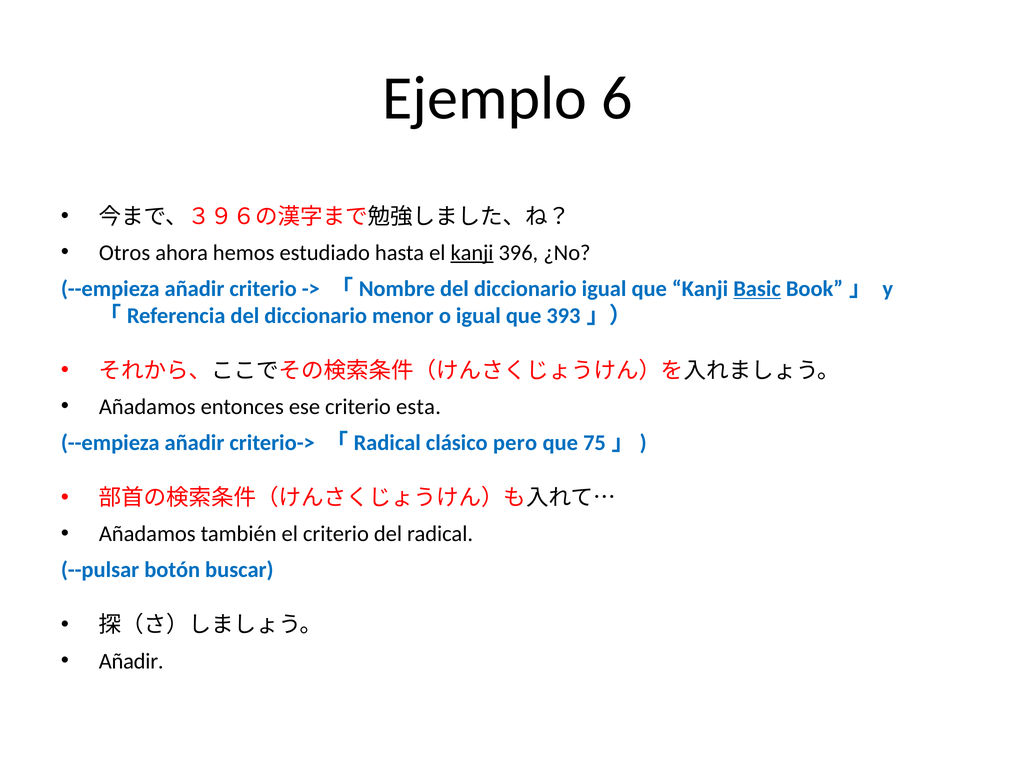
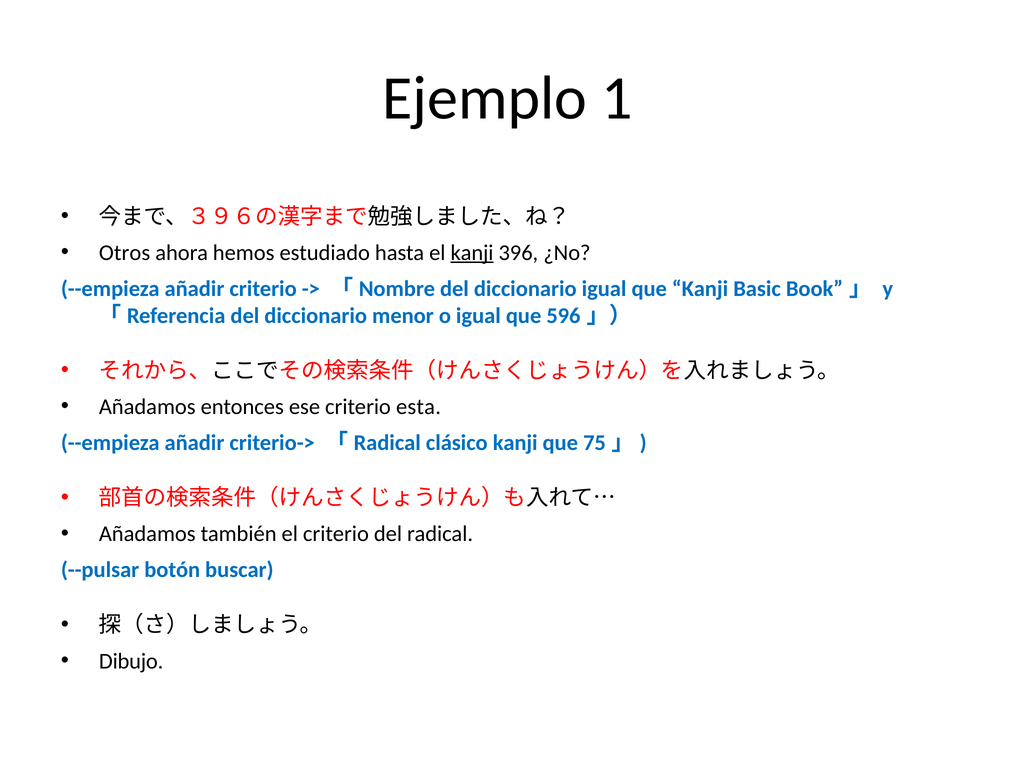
6: 6 -> 1
Basic underline: present -> none
393: 393 -> 596
clásico pero: pero -> kanji
Añadir at (131, 661): Añadir -> Dibujo
